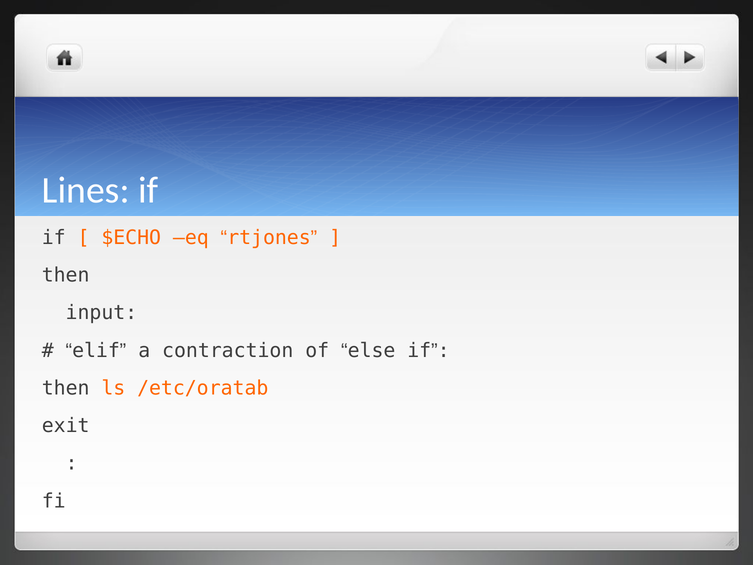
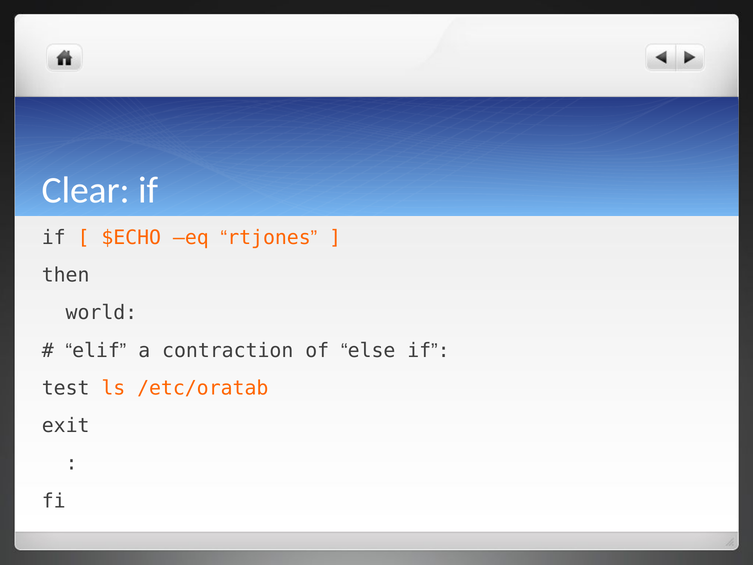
Lines: Lines -> Clear
input: input -> world
then at (66, 388): then -> test
